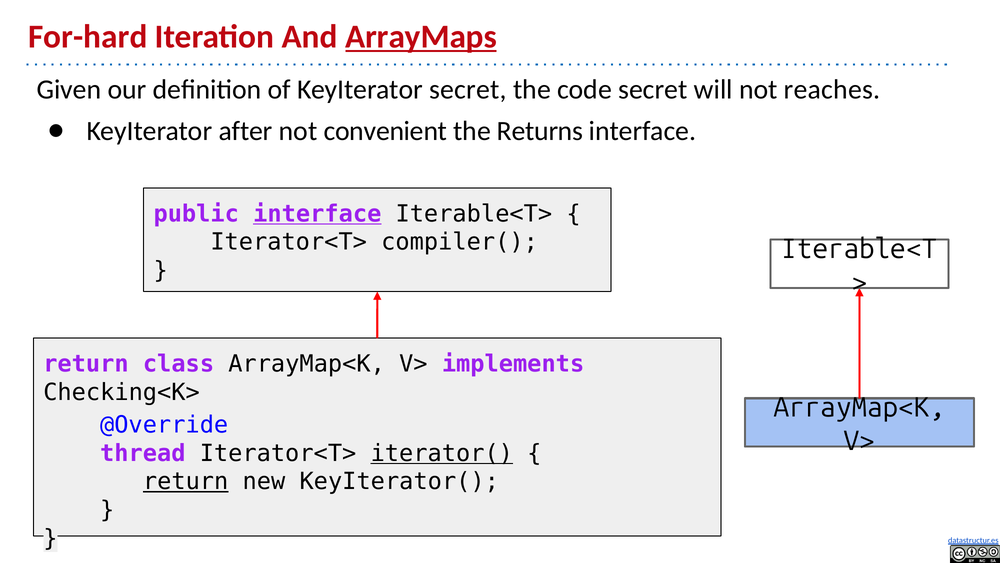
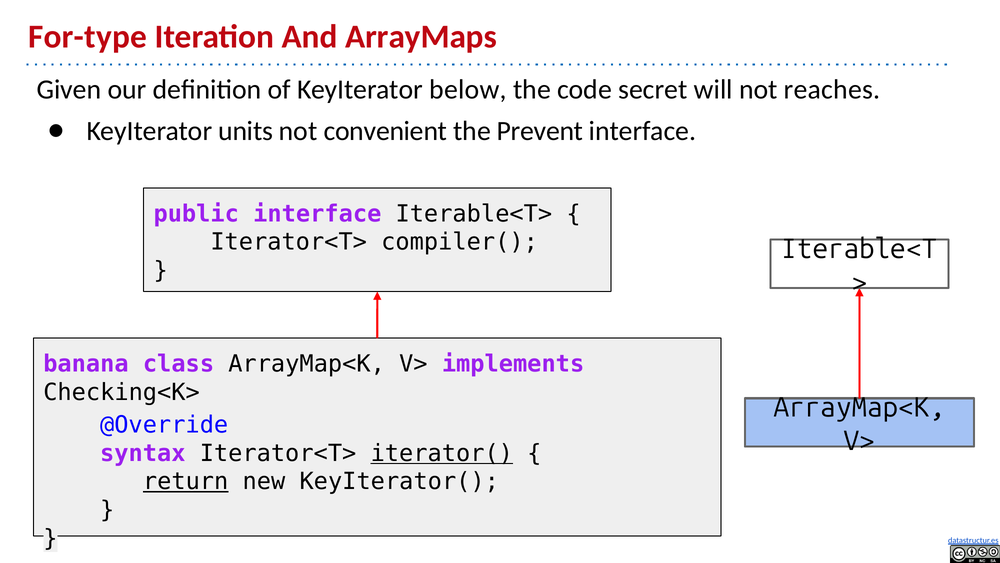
For-hard: For-hard -> For-type
ArrayMaps underline: present -> none
KeyIterator secret: secret -> below
after: after -> units
Returns: Returns -> Prevent
interface at (317, 214) underline: present -> none
return at (86, 364): return -> banana
thread: thread -> syntax
